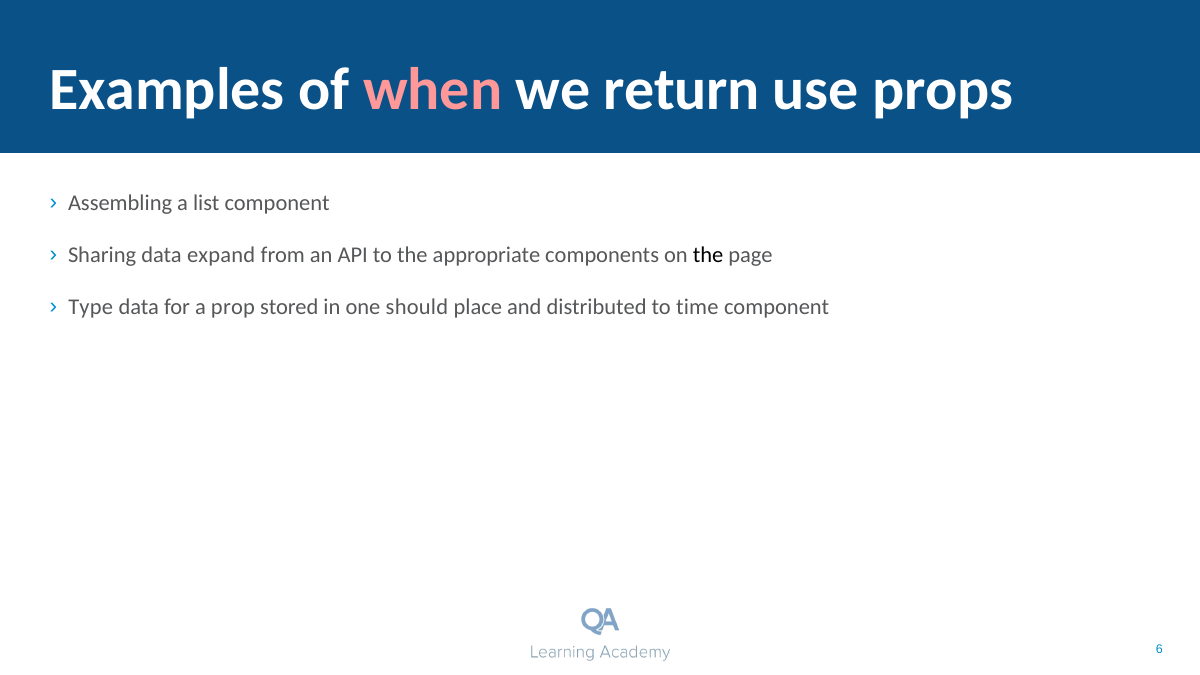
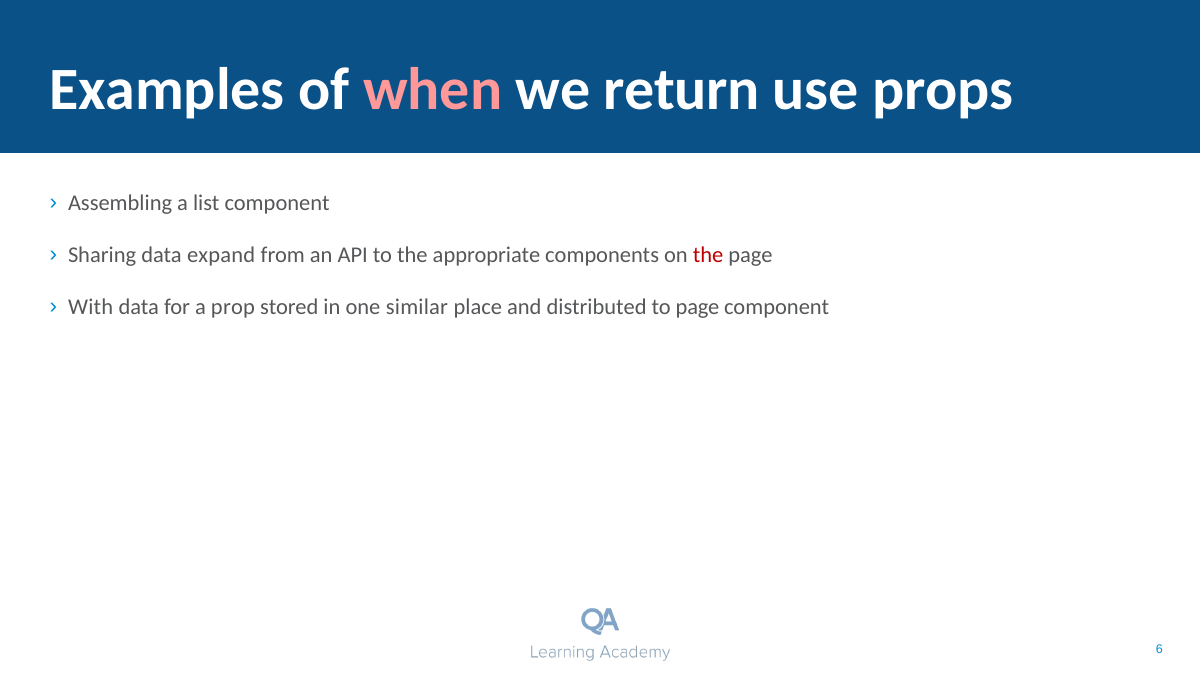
the at (708, 255) colour: black -> red
Type: Type -> With
should: should -> similar
to time: time -> page
